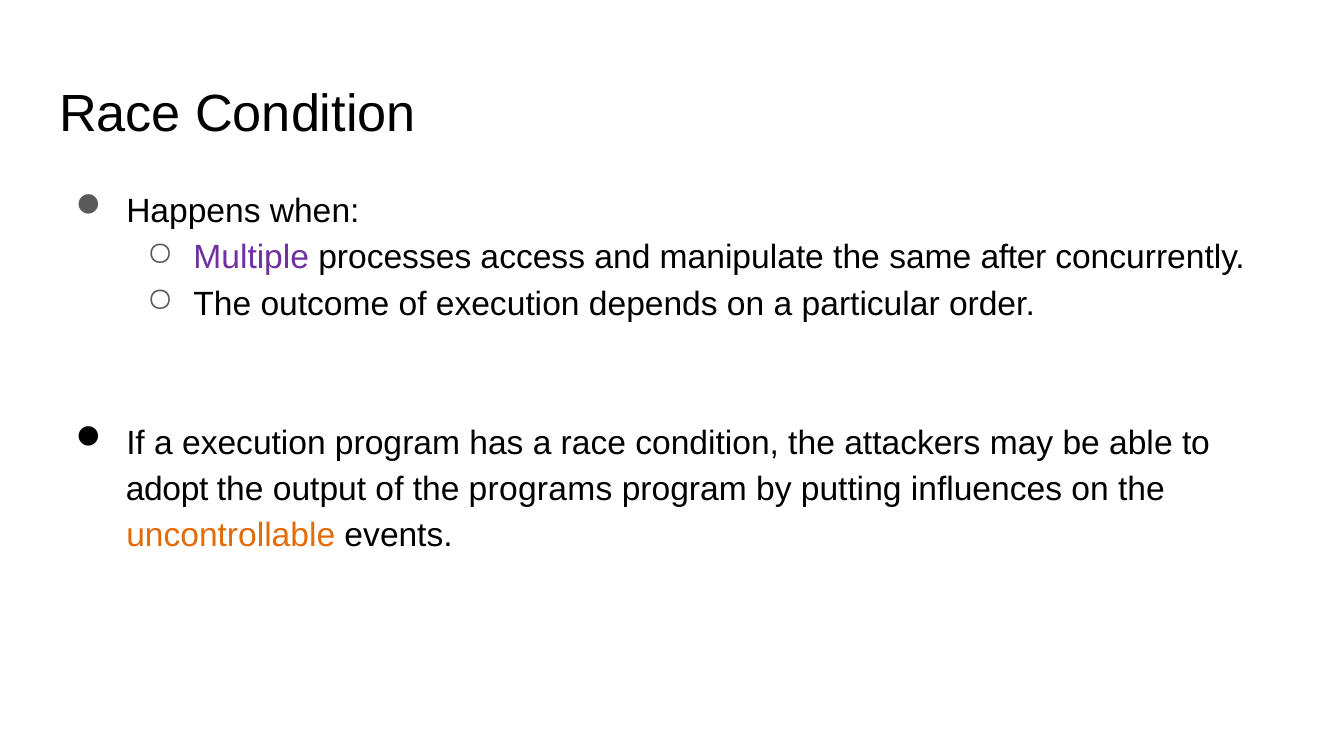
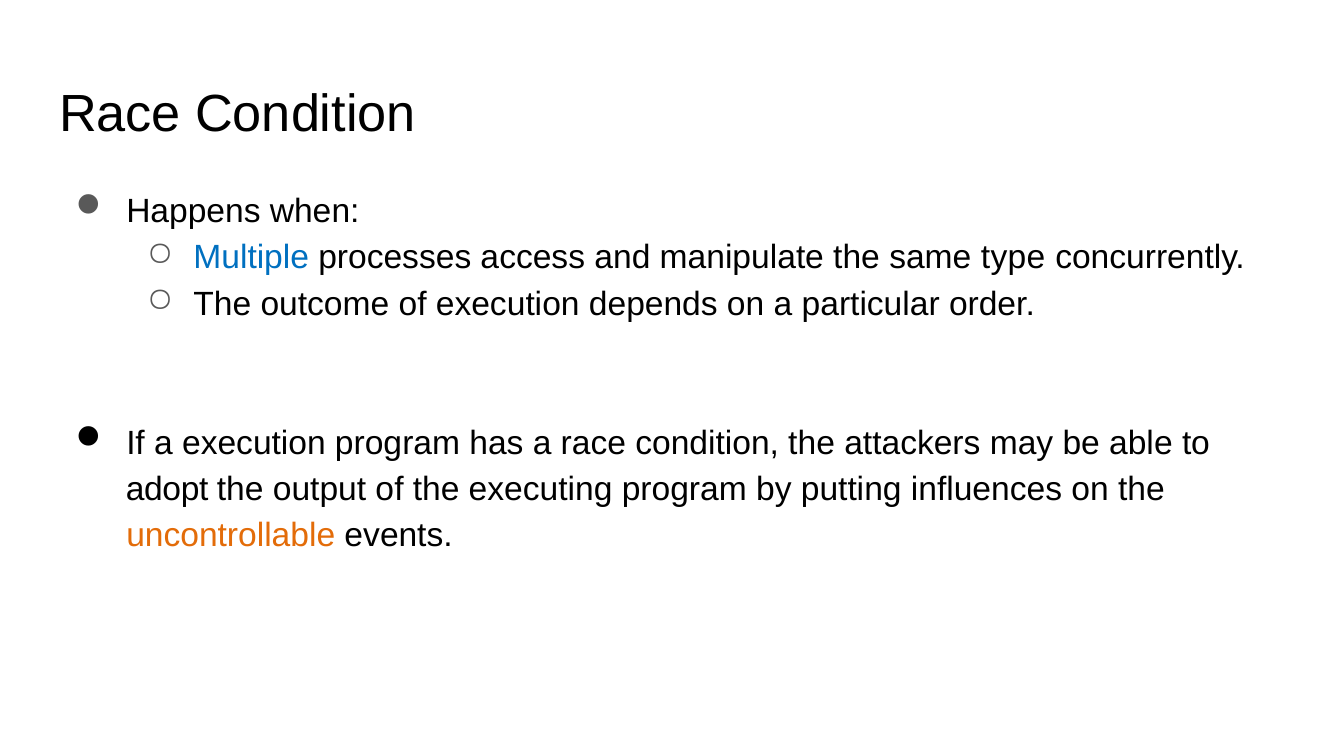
Multiple colour: purple -> blue
after: after -> type
programs: programs -> executing
